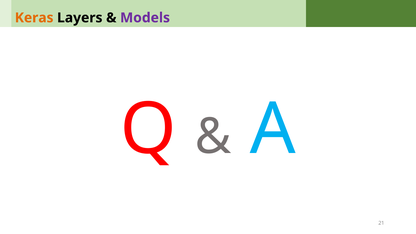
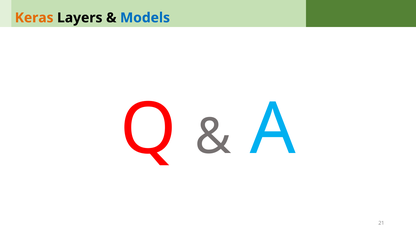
Models colour: purple -> blue
